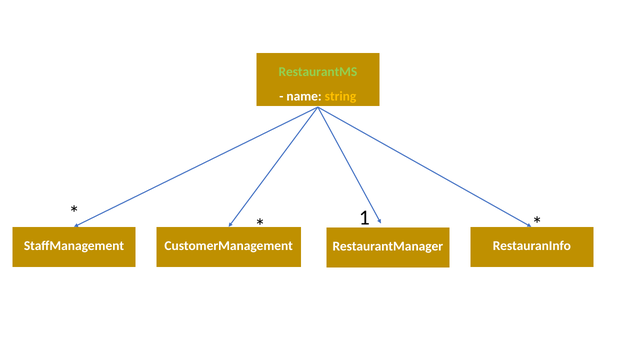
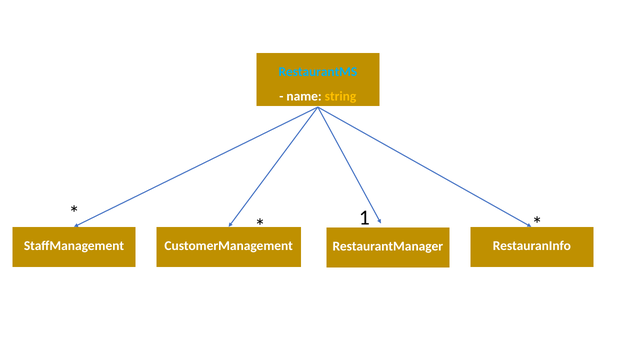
RestaurantMS colour: light green -> light blue
